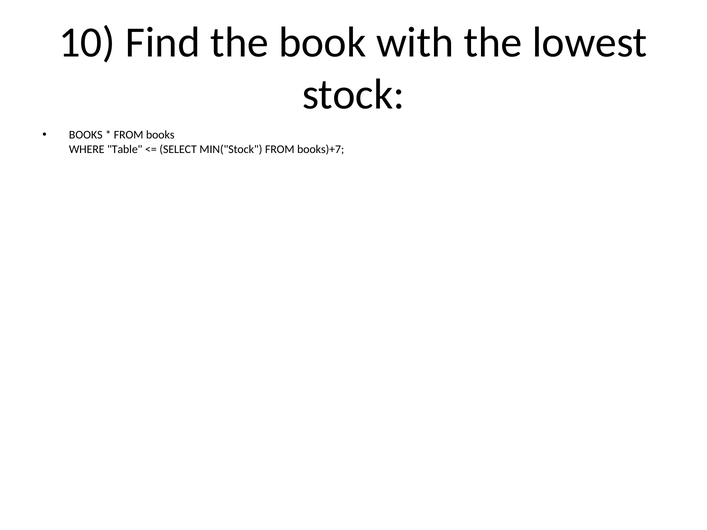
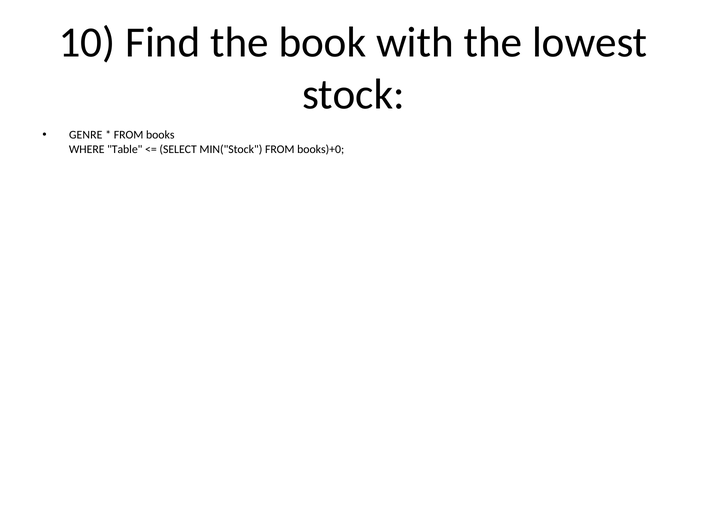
BOOKS at (86, 135): BOOKS -> GENRE
books)+7: books)+7 -> books)+0
